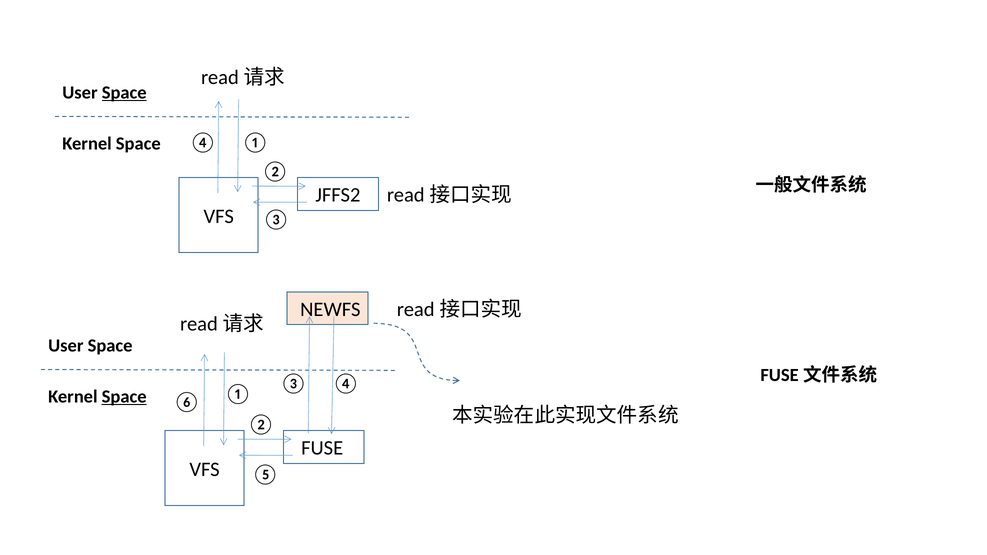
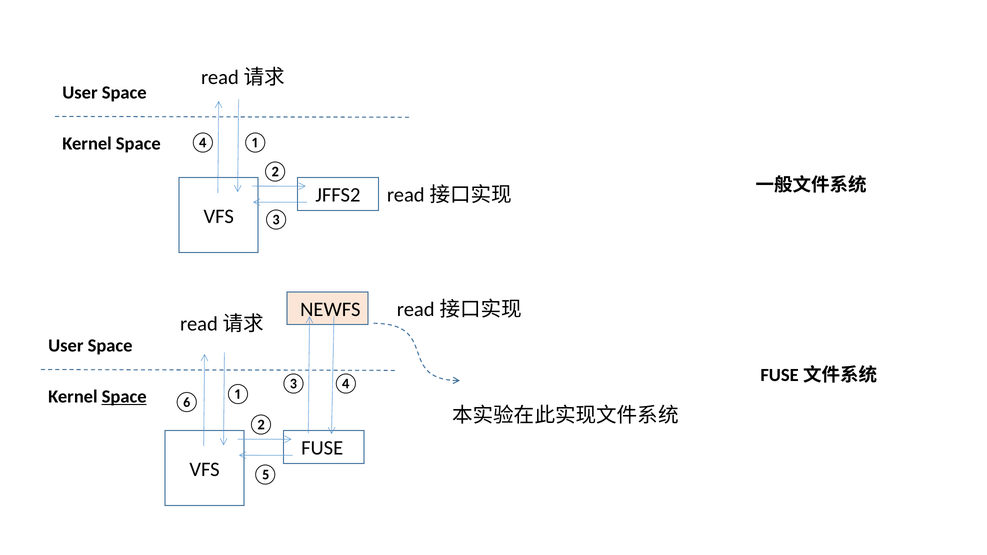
Space at (124, 92) underline: present -> none
